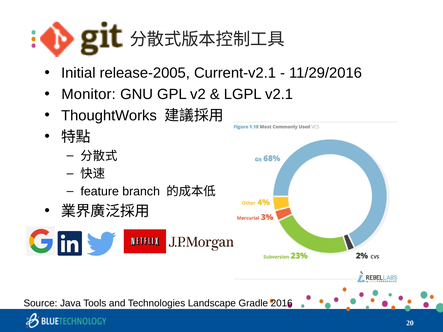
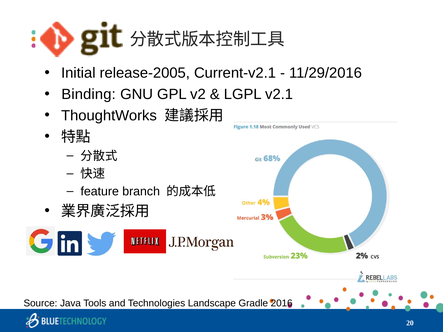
Monitor: Monitor -> Binding
